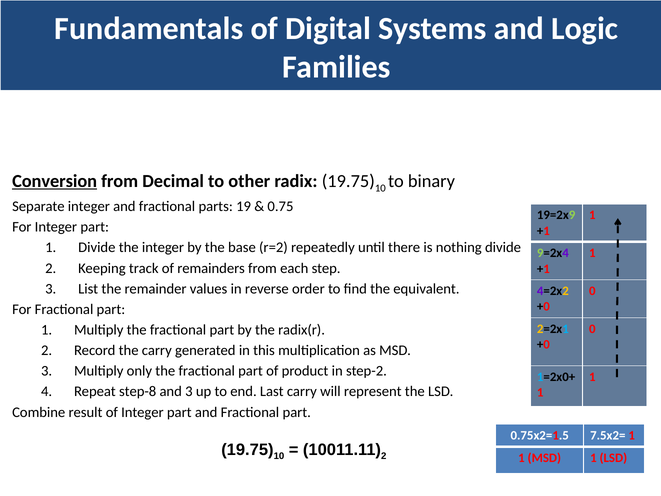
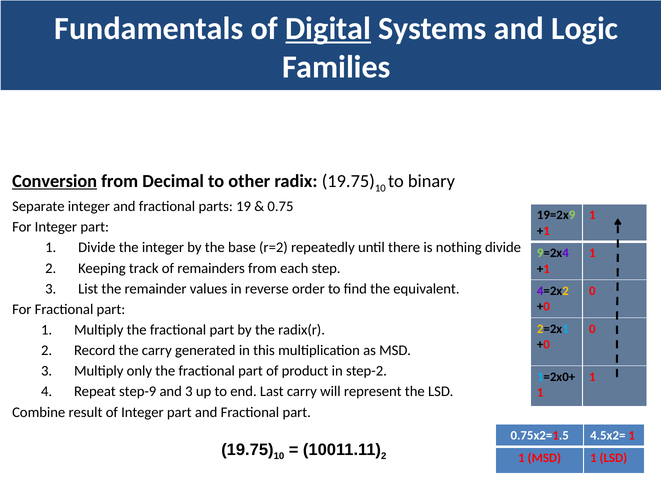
Digital underline: none -> present
step-8: step-8 -> step-9
7.5x2=: 7.5x2= -> 4.5x2=
